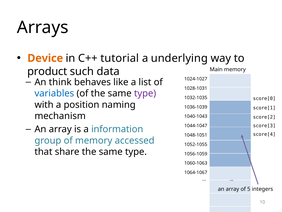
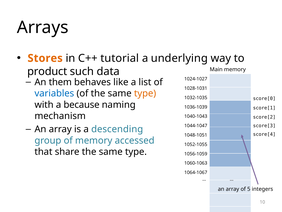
Device: Device -> Stores
think: think -> them
type at (145, 93) colour: purple -> orange
position: position -> because
information: information -> descending
